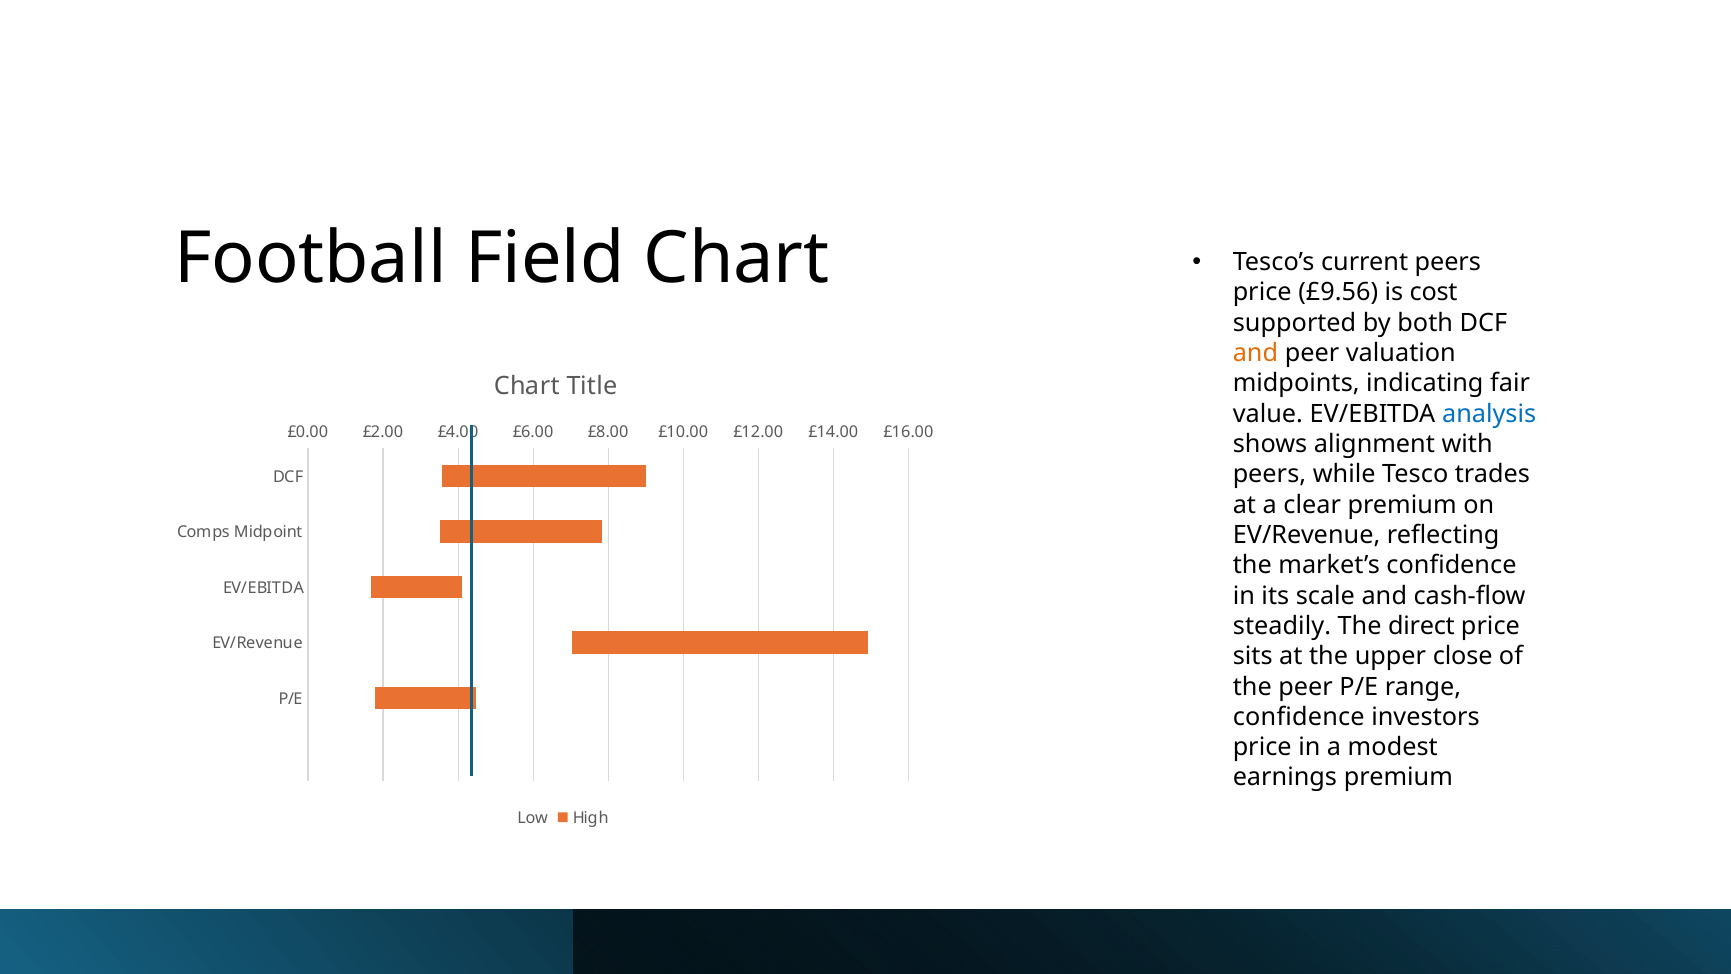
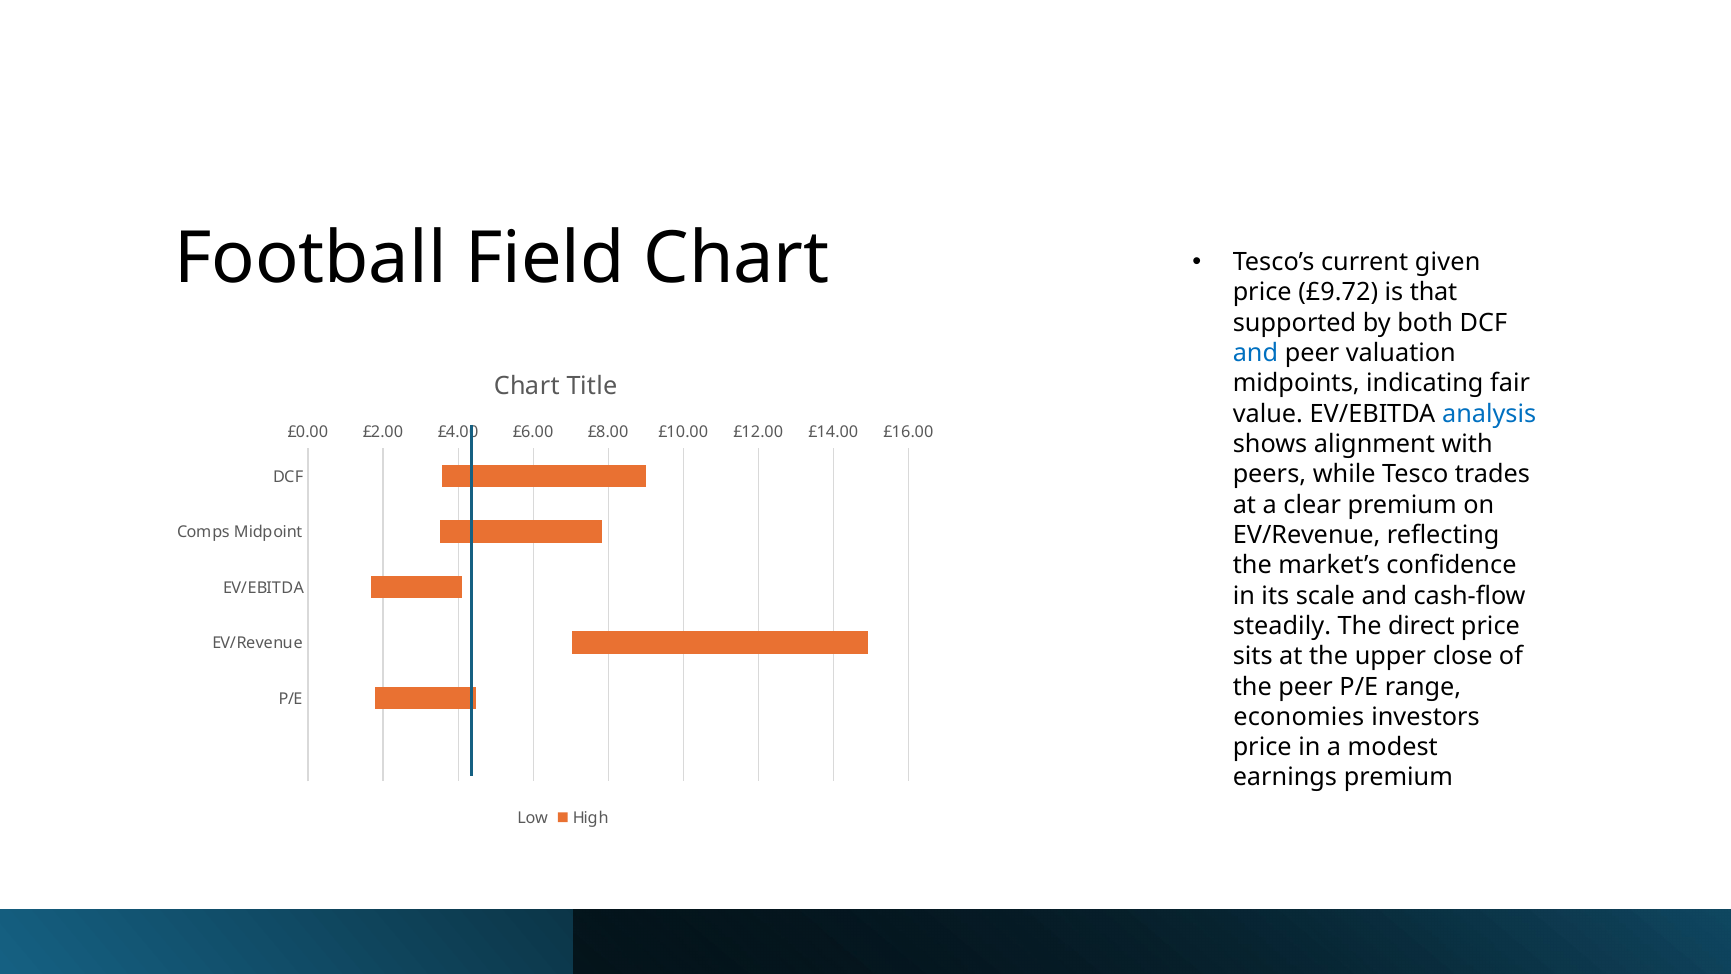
current peers: peers -> given
£9.56: £9.56 -> £9.72
cost: cost -> that
and at (1255, 353) colour: orange -> blue
confidence at (1299, 717): confidence -> economies
